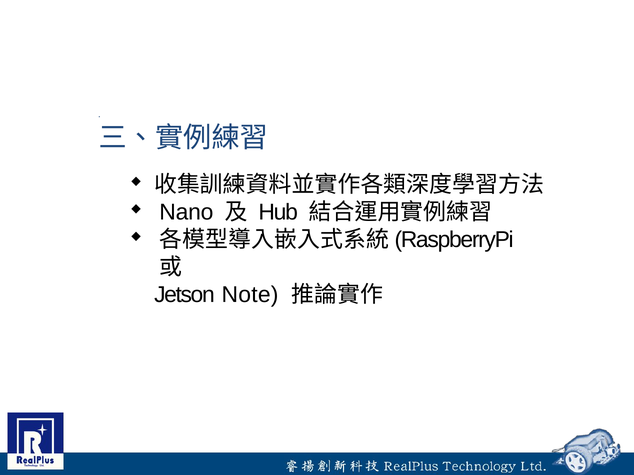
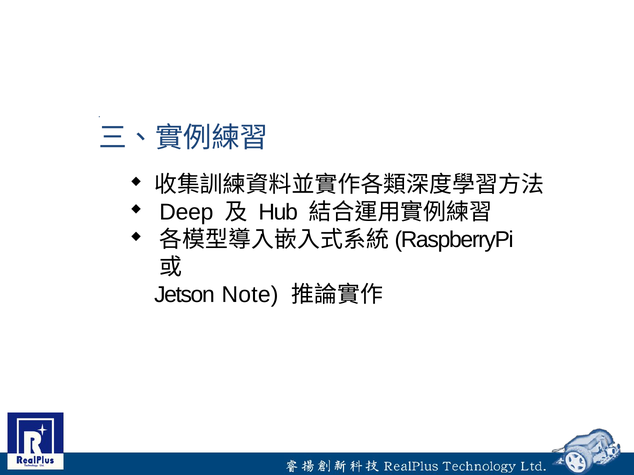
Nano: Nano -> Deep
